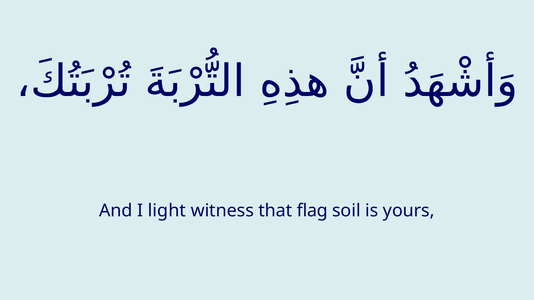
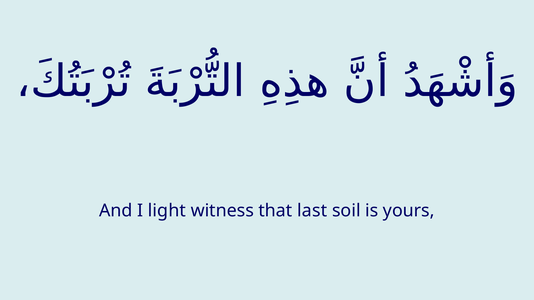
flag: flag -> last
